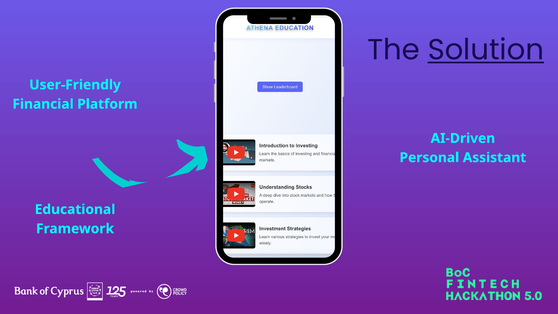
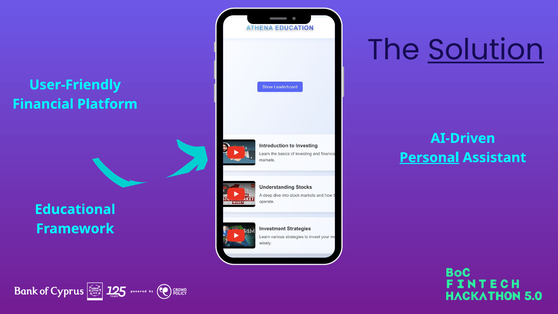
Personal underline: none -> present
